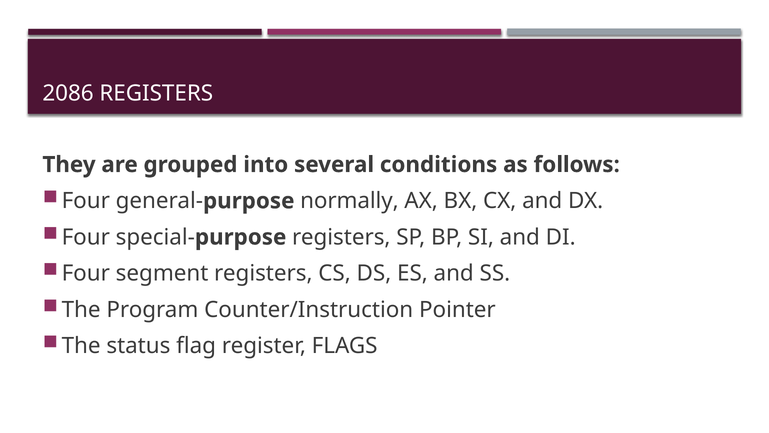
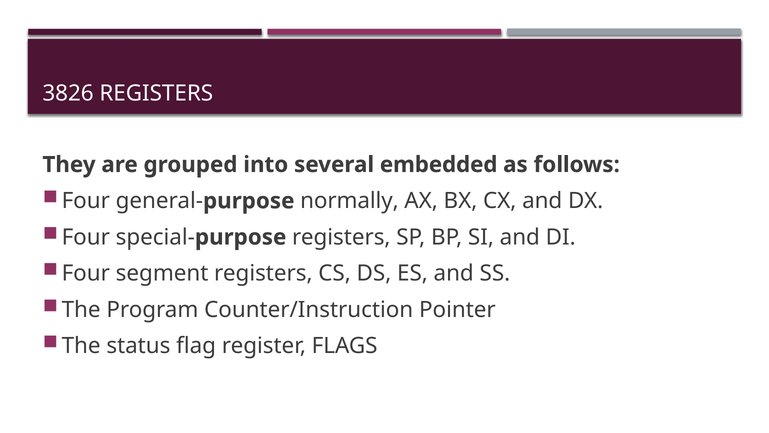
2086: 2086 -> 3826
conditions: conditions -> embedded
